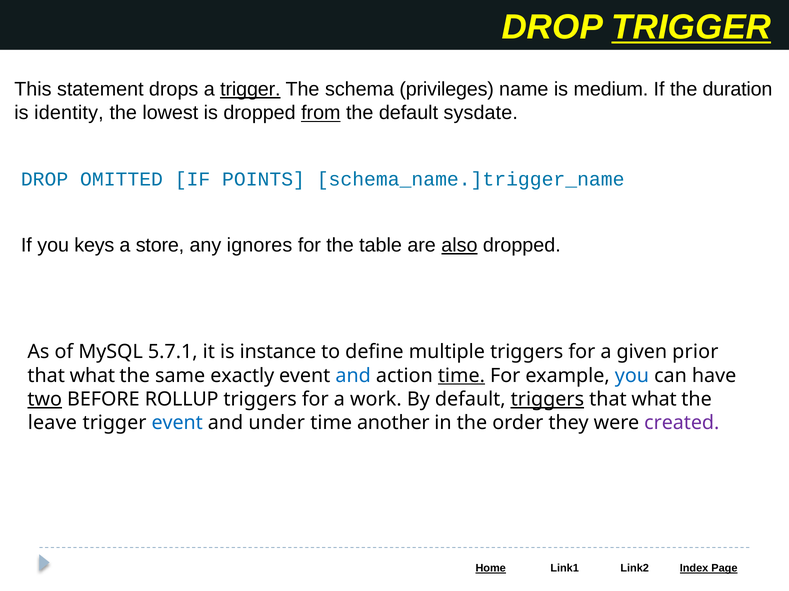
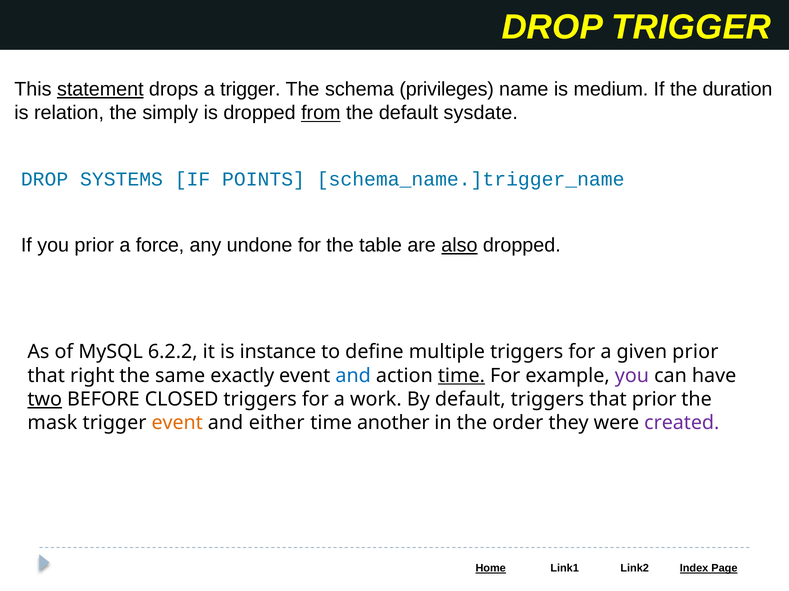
TRIGGER at (691, 27) underline: present -> none
statement underline: none -> present
trigger at (250, 89) underline: present -> none
identity: identity -> relation
lowest: lowest -> simply
OMITTED: OMITTED -> SYSTEMS
you keys: keys -> prior
store: store -> force
ignores: ignores -> undone
5.7.1: 5.7.1 -> 6.2.2
what at (92, 376): what -> right
you at (632, 376) colour: blue -> purple
ROLLUP: ROLLUP -> CLOSED
triggers at (547, 400) underline: present -> none
what at (654, 400): what -> prior
leave: leave -> mask
event at (177, 423) colour: blue -> orange
under: under -> either
